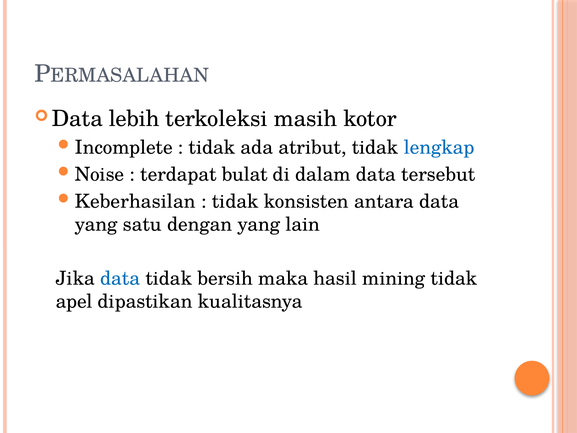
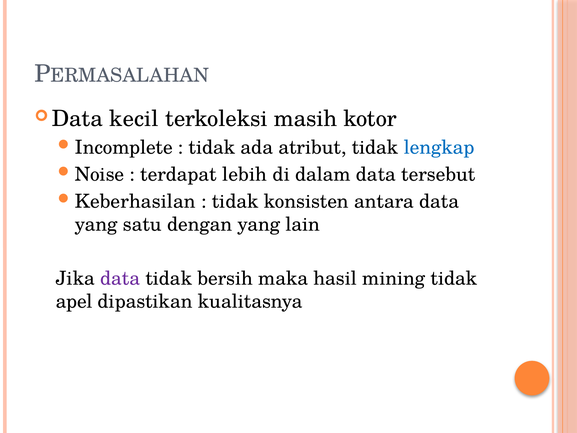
lebih: lebih -> kecil
bulat: bulat -> lebih
data at (120, 278) colour: blue -> purple
